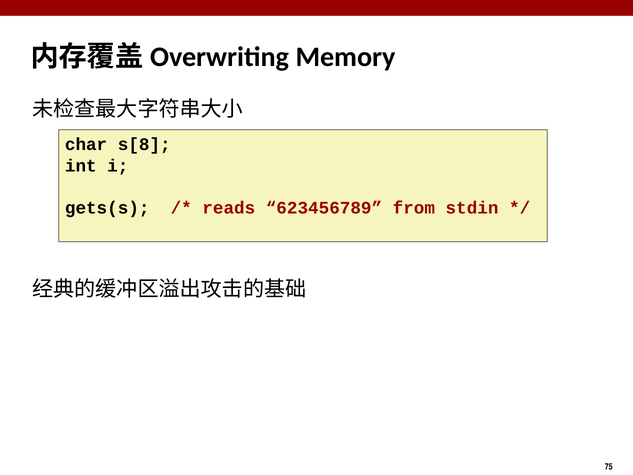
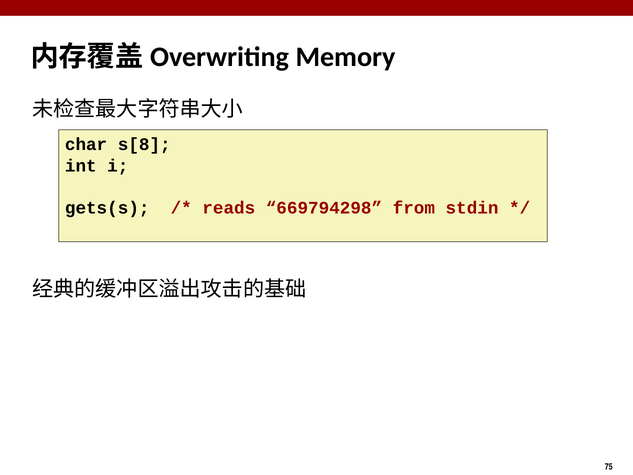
623456789: 623456789 -> 669794298
